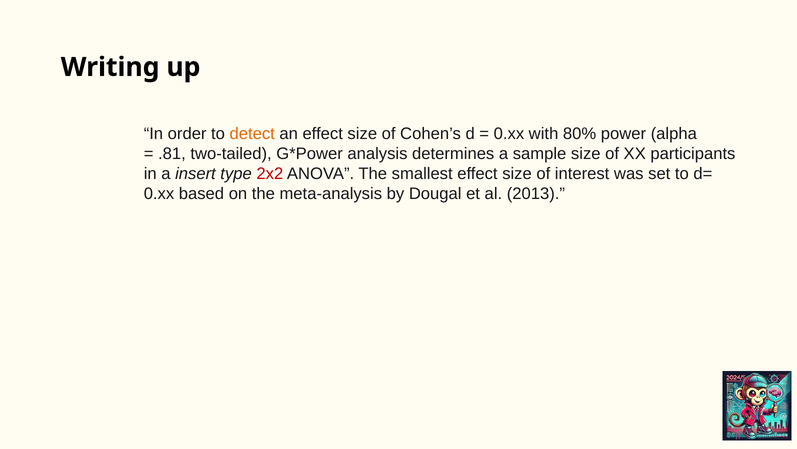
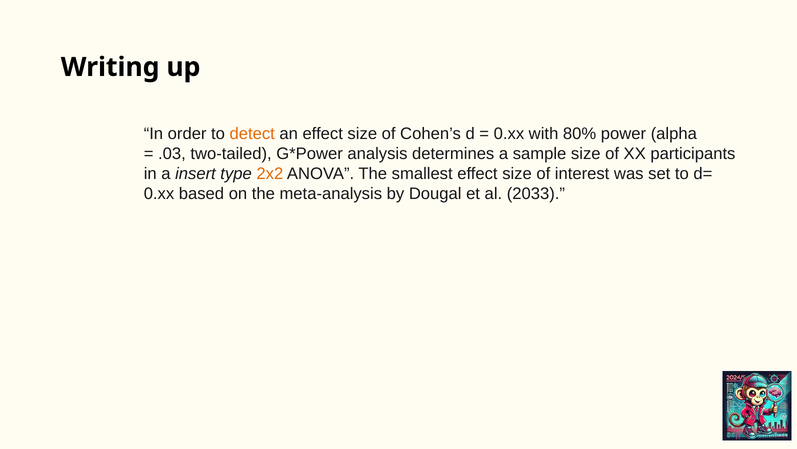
.81: .81 -> .03
2x2 colour: red -> orange
2013: 2013 -> 2033
